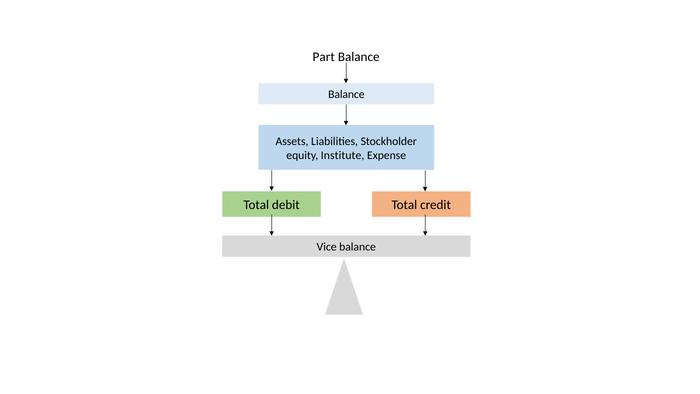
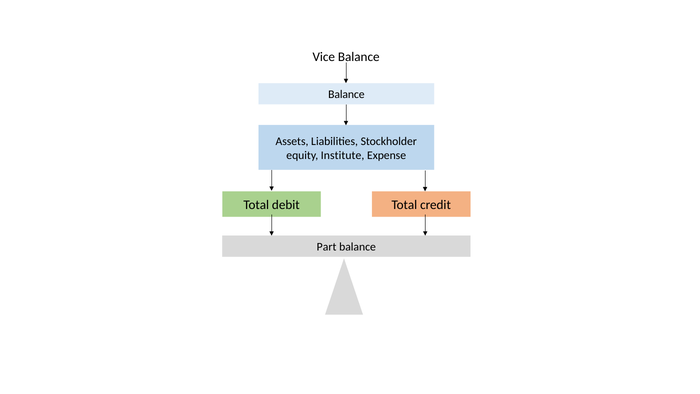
Part: Part -> Vice
Vice: Vice -> Part
